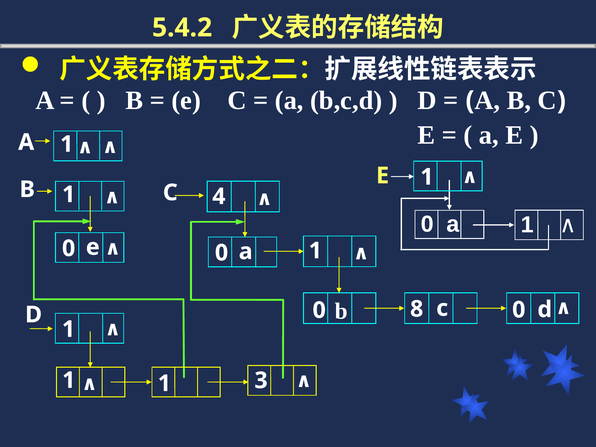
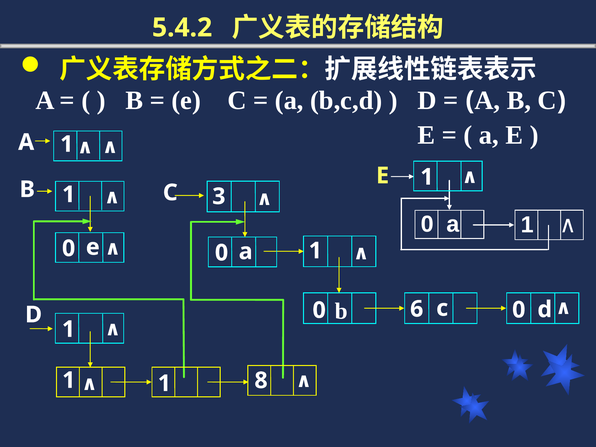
4: 4 -> 3
8: 8 -> 6
3: 3 -> 8
